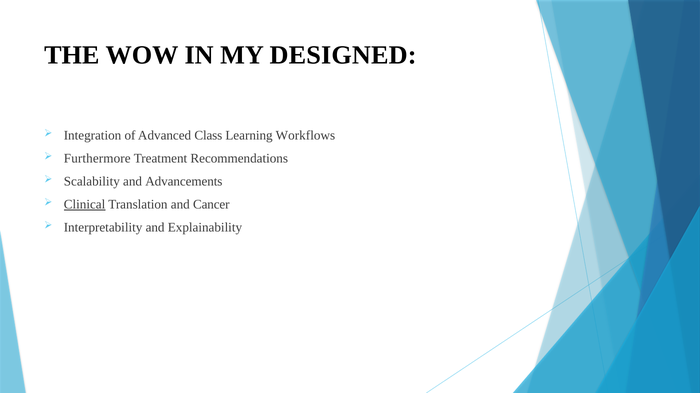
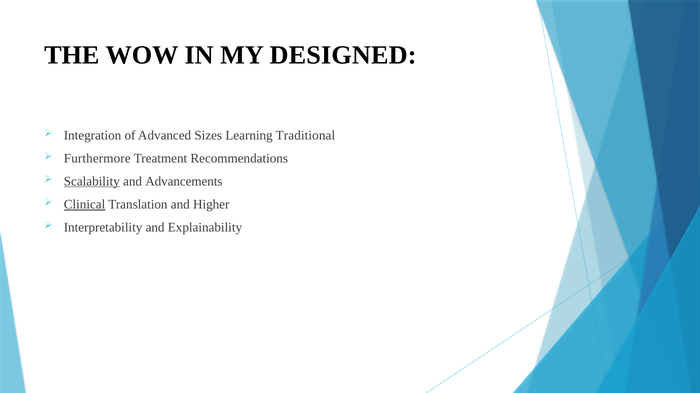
Class: Class -> Sizes
Workflows: Workflows -> Traditional
Scalability underline: none -> present
Cancer: Cancer -> Higher
